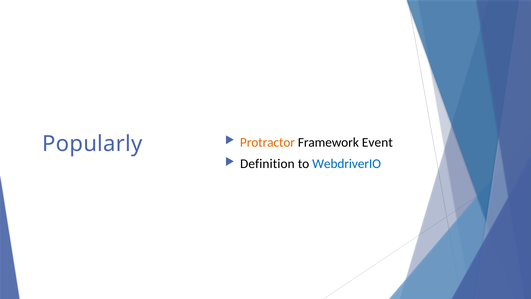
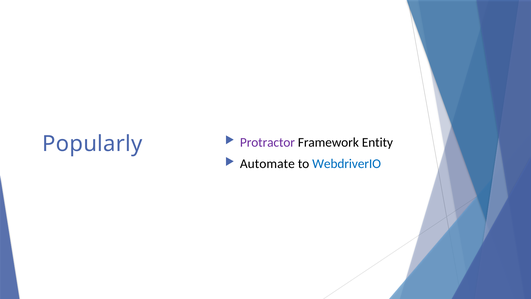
Protractor colour: orange -> purple
Event: Event -> Entity
Definition: Definition -> Automate
